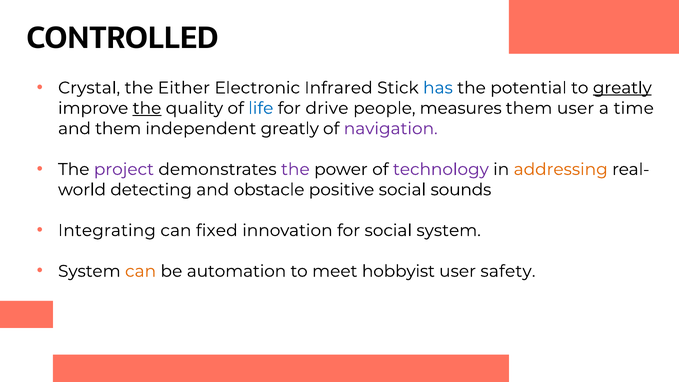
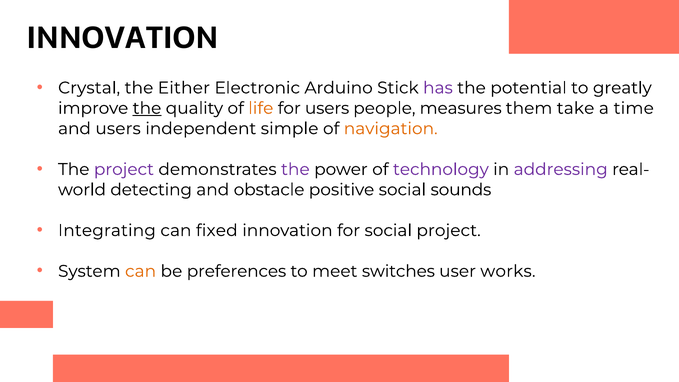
CONTROLLED at (123, 38): CONTROLLED -> INNOVATION
Infrared: Infrared -> Arduino
has colour: blue -> purple
greatly at (622, 88) underline: present -> none
life colour: blue -> orange
for drive: drive -> users
them user: user -> take
and them: them -> users
independent greatly: greatly -> simple
navigation colour: purple -> orange
addressing colour: orange -> purple
social system: system -> project
automation: automation -> preferences
hobbyist: hobbyist -> switches
safety: safety -> works
